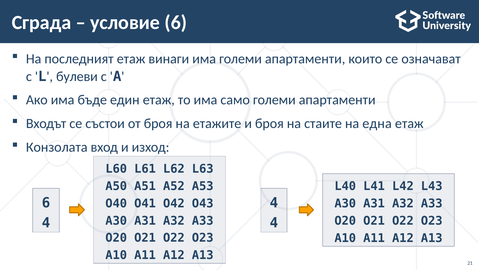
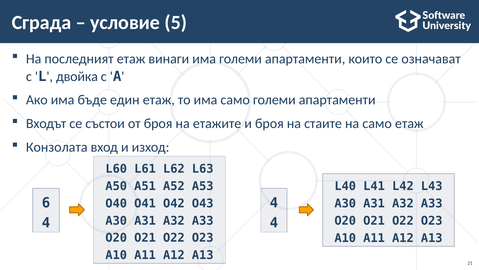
условие 6: 6 -> 5
булеви: булеви -> двойка
на една: една -> само
